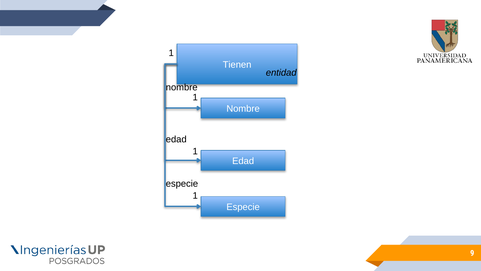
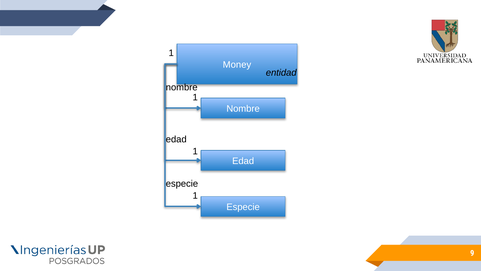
Tienen: Tienen -> Money
